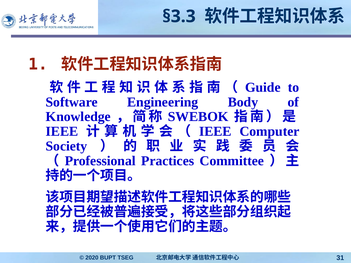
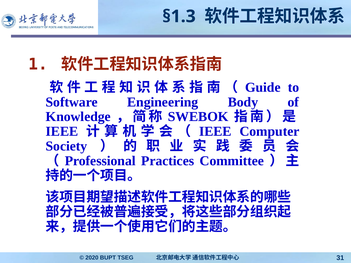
§3.3: §3.3 -> §1.3
